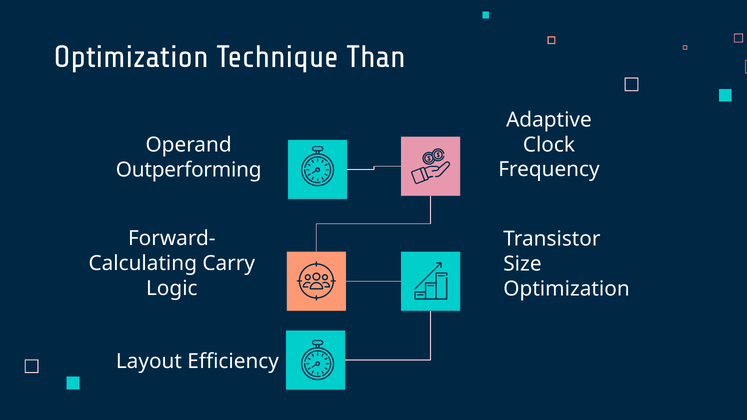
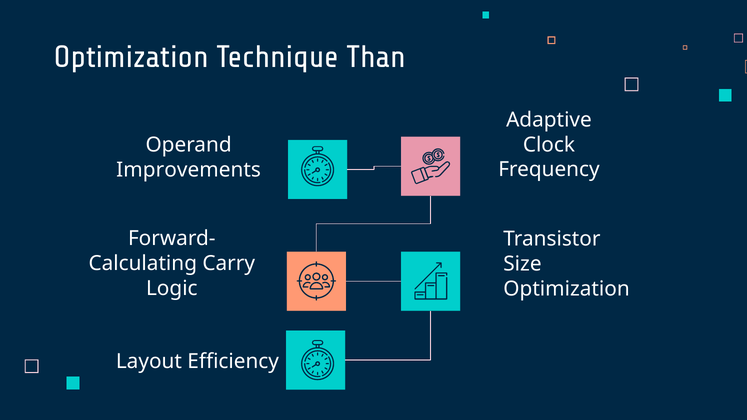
Outperforming: Outperforming -> Improvements
